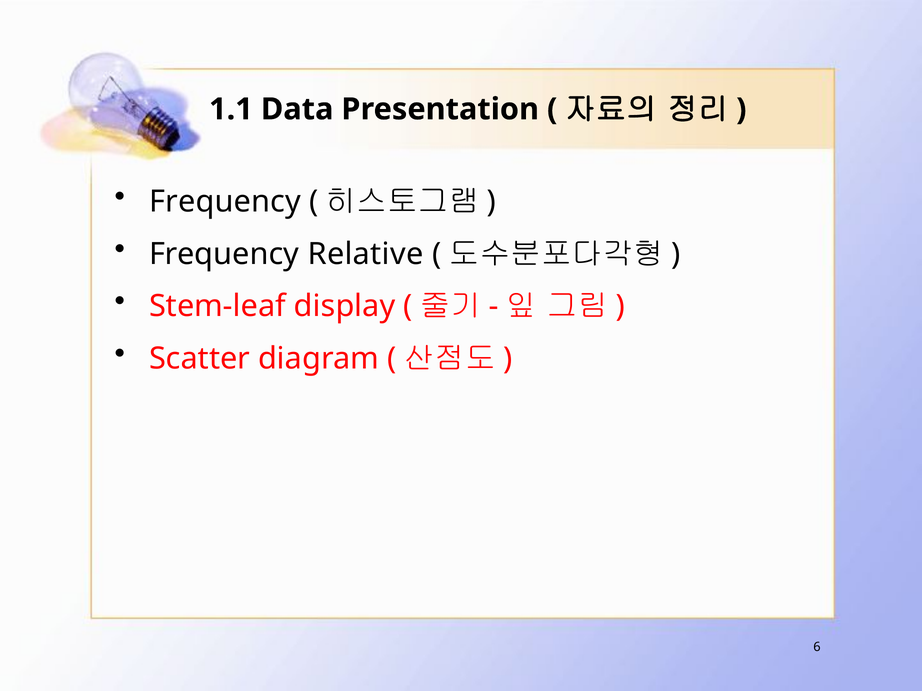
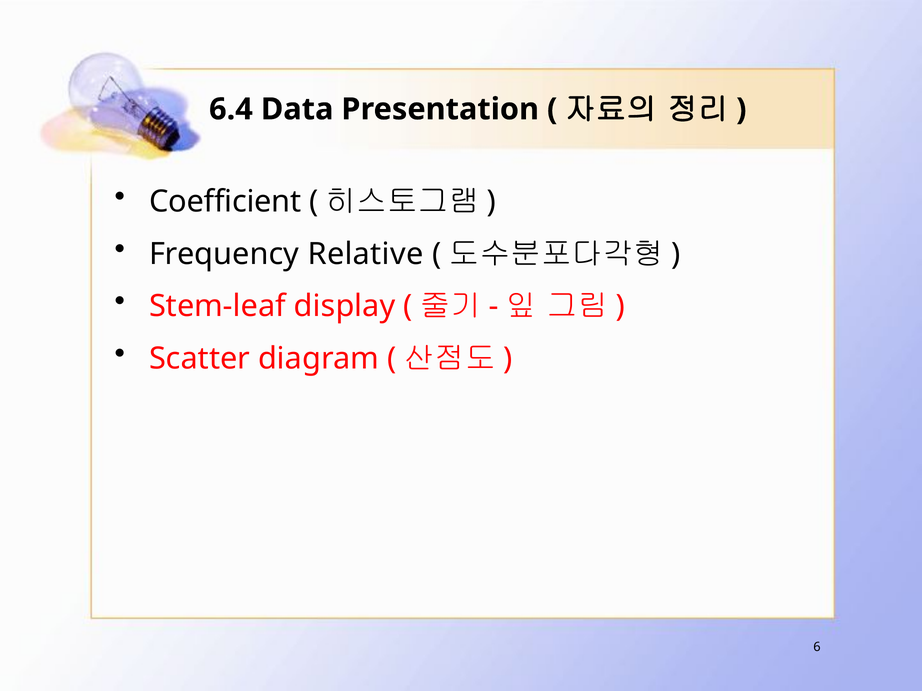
1.1: 1.1 -> 6.4
Frequency at (225, 202): Frequency -> Coefficient
